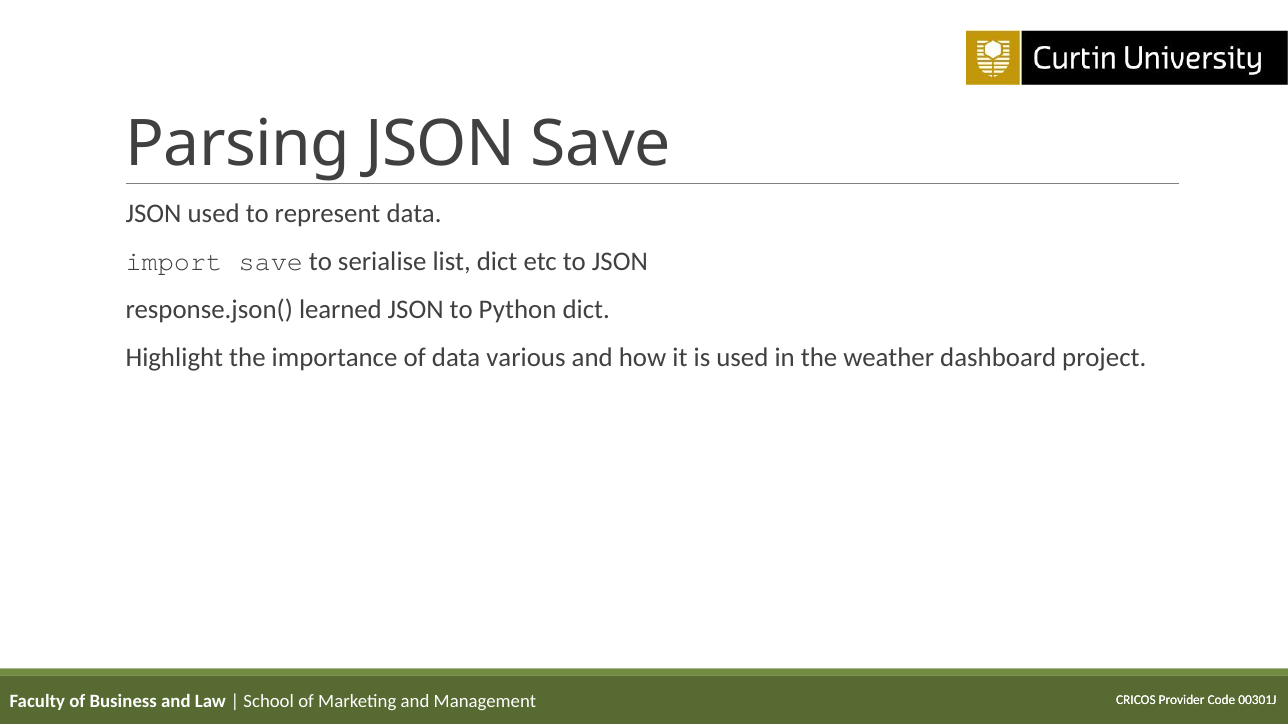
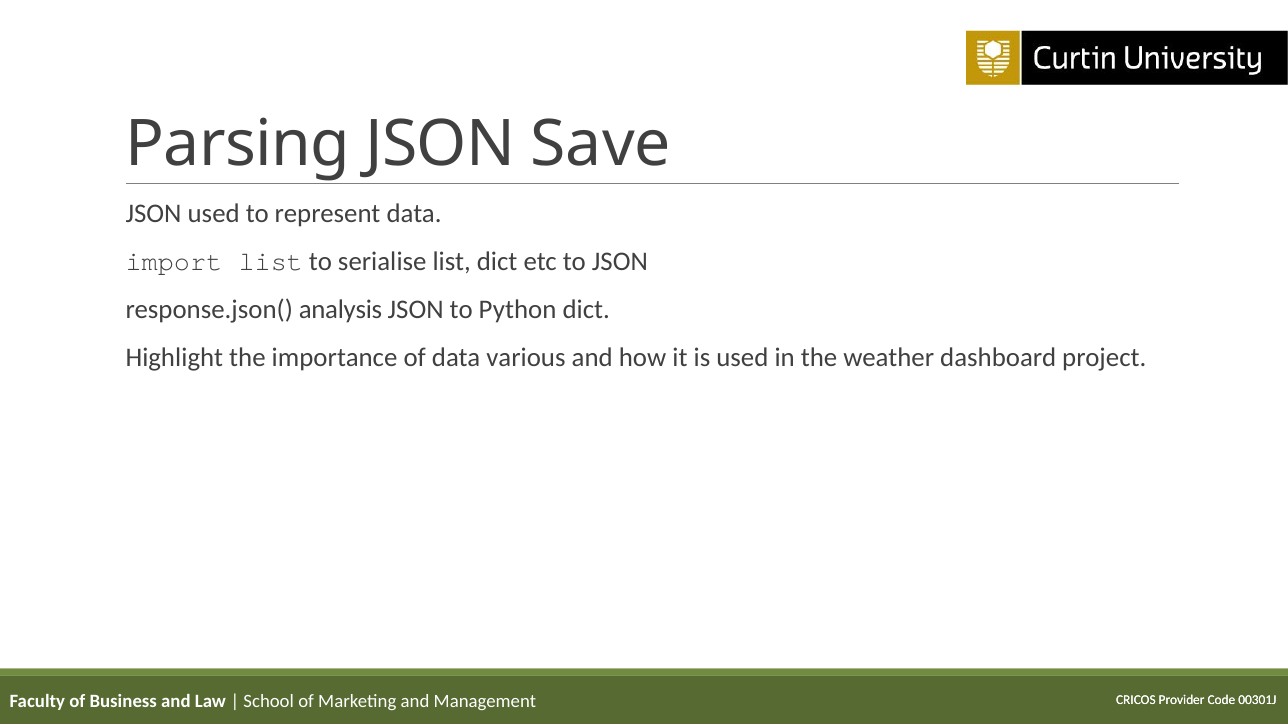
import save: save -> list
learned: learned -> analysis
